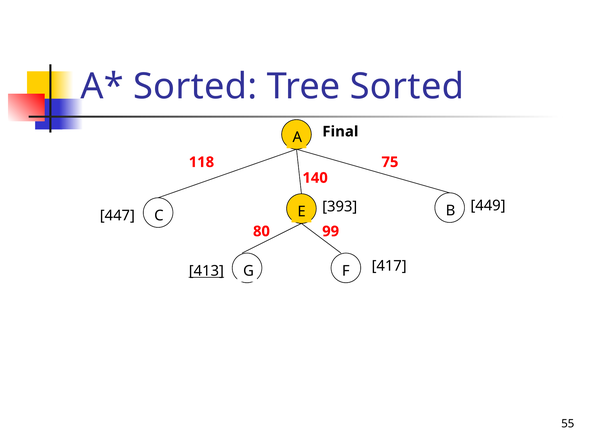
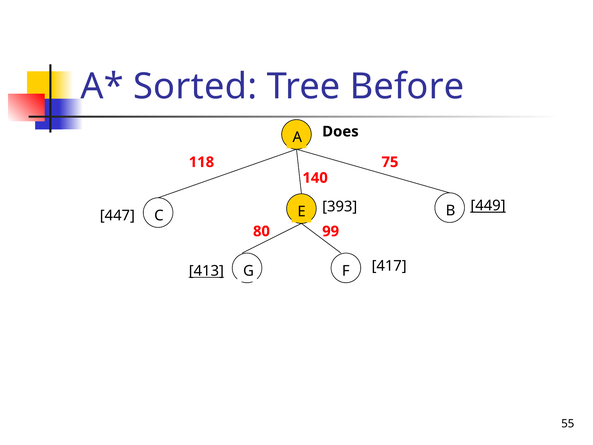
Tree Sorted: Sorted -> Before
Final: Final -> Does
449 underline: none -> present
